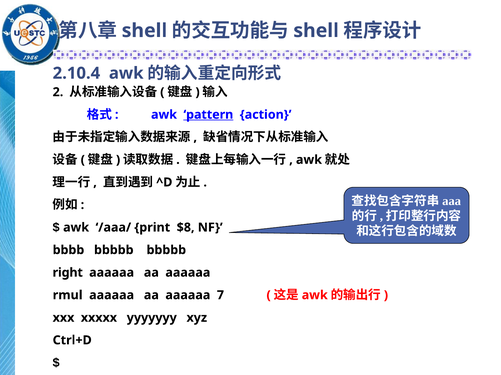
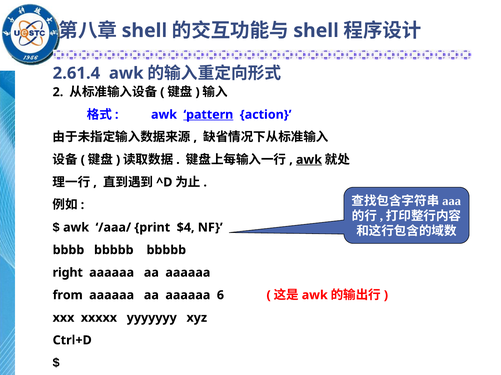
2.10.4: 2.10.4 -> 2.61.4
awk at (309, 160) underline: none -> present
$8: $8 -> $4
rmul: rmul -> from
7: 7 -> 6
